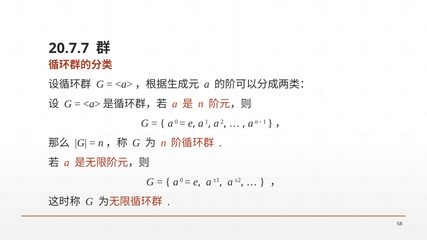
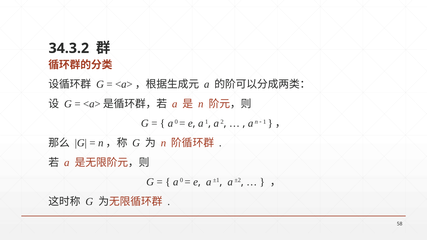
20.7.7: 20.7.7 -> 34.3.2
